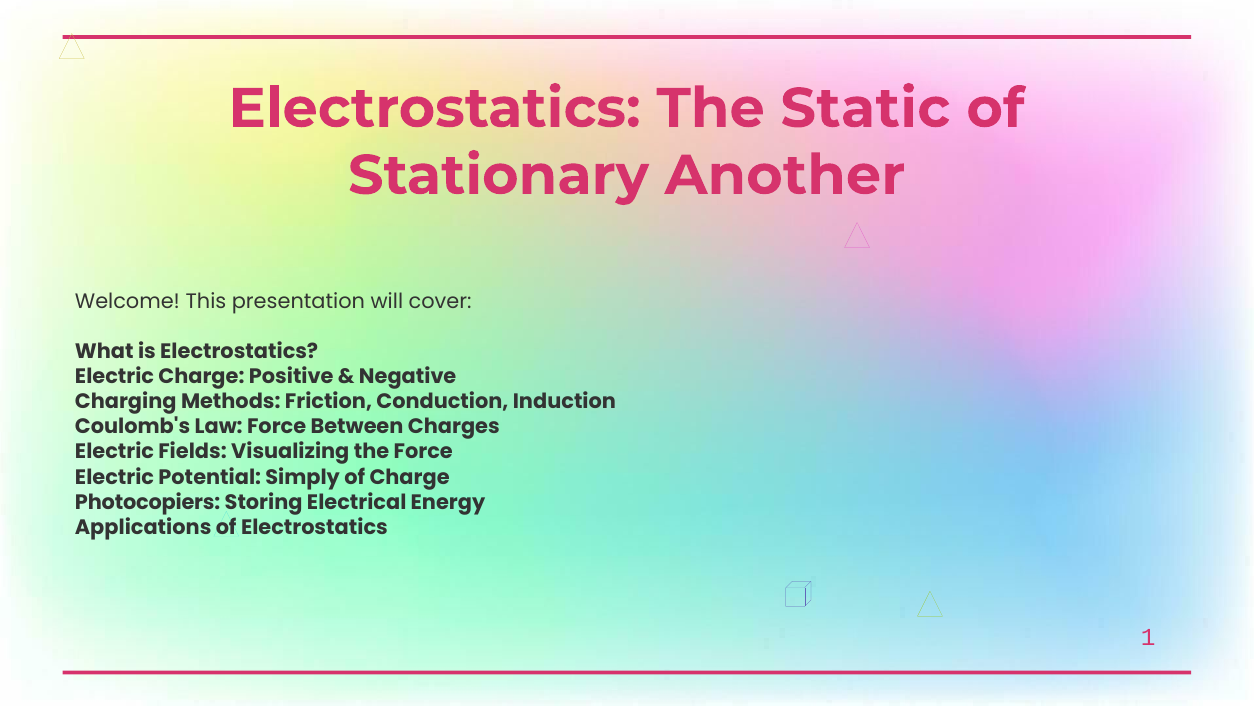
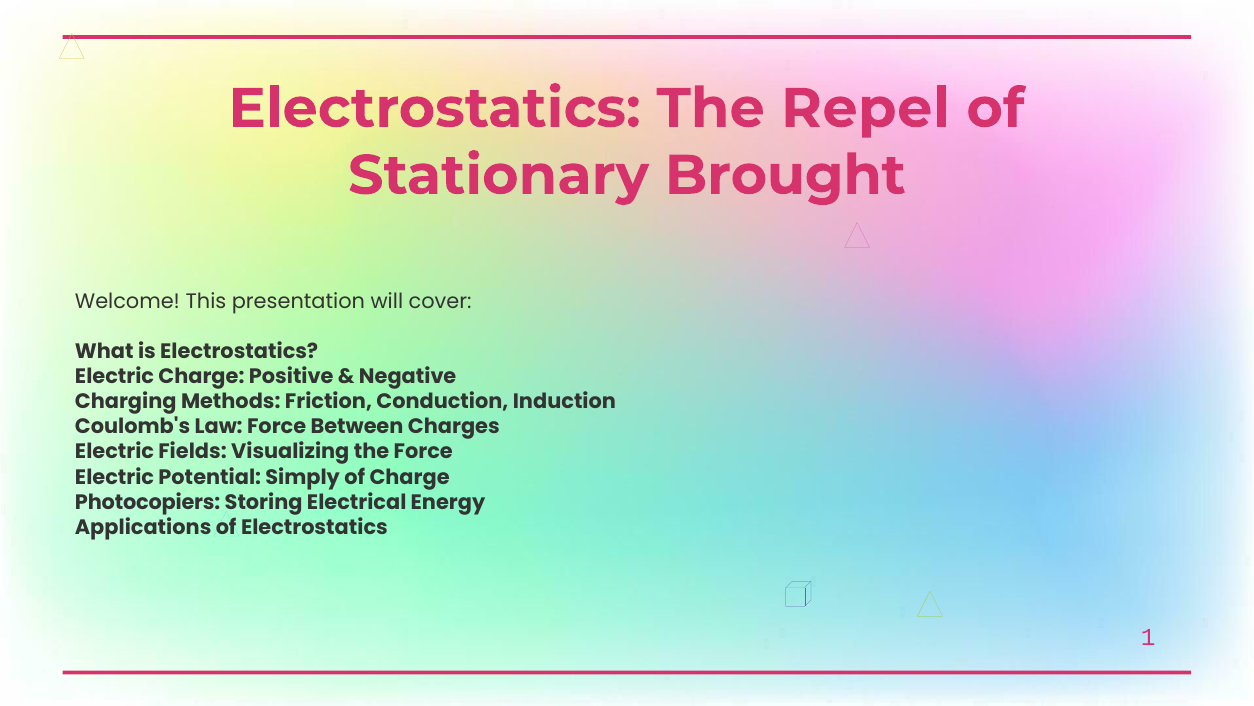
Static: Static -> Repel
Another: Another -> Brought
